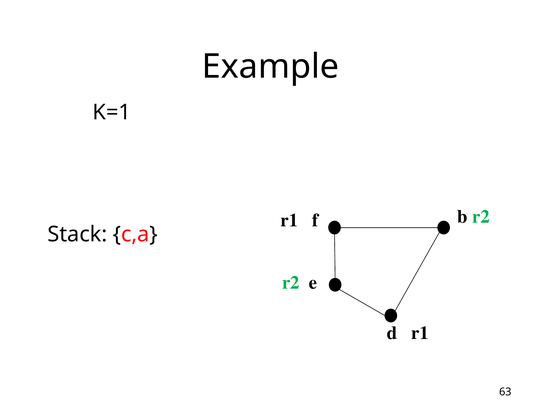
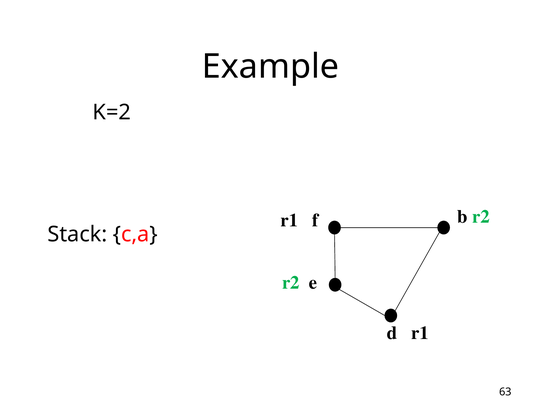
K=1: K=1 -> K=2
